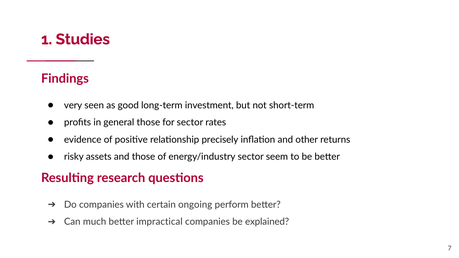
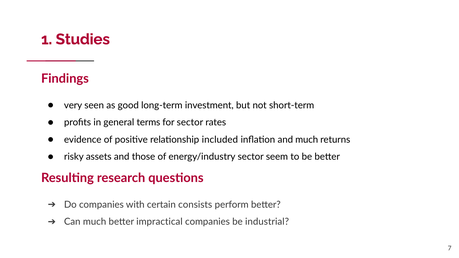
general those: those -> terms
precisely: precisely -> included
and other: other -> much
ongoing: ongoing -> consists
explained: explained -> industrial
